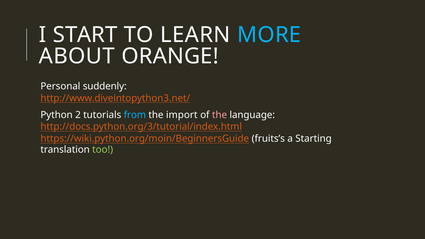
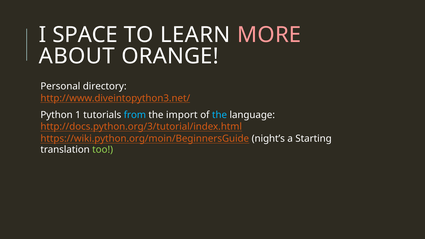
START: START -> SPACE
MORE colour: light blue -> pink
suddenly: suddenly -> directory
2: 2 -> 1
the at (220, 115) colour: pink -> light blue
fruits’s: fruits’s -> night’s
